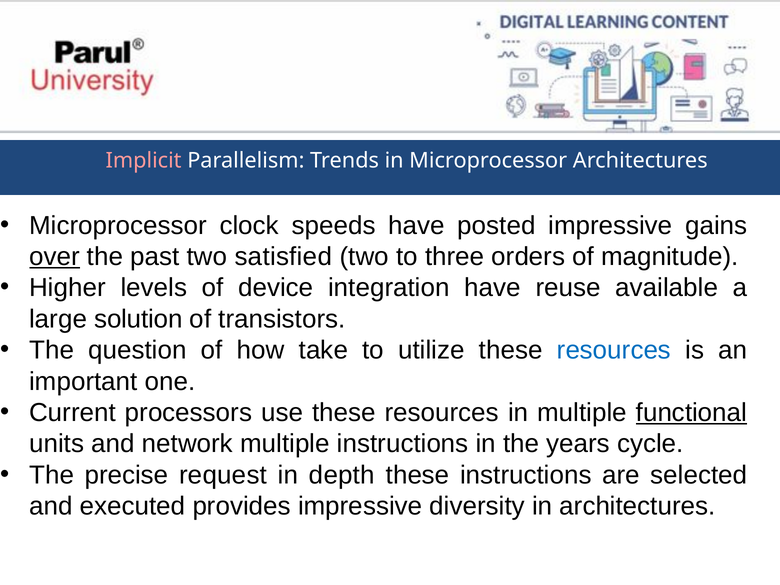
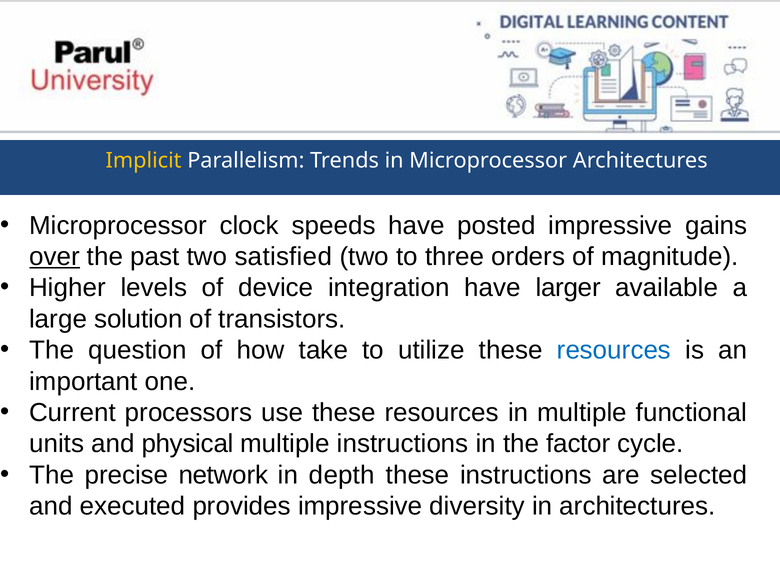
Implicit colour: pink -> yellow
reuse: reuse -> larger
functional underline: present -> none
network: network -> physical
years: years -> factor
request: request -> network
